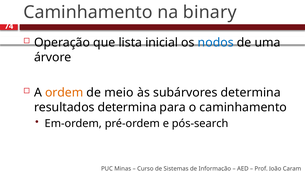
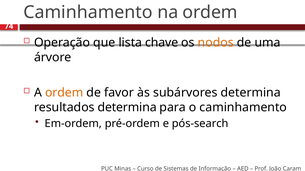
na binary: binary -> ordem
inicial: inicial -> chave
nodos colour: blue -> orange
meio: meio -> favor
